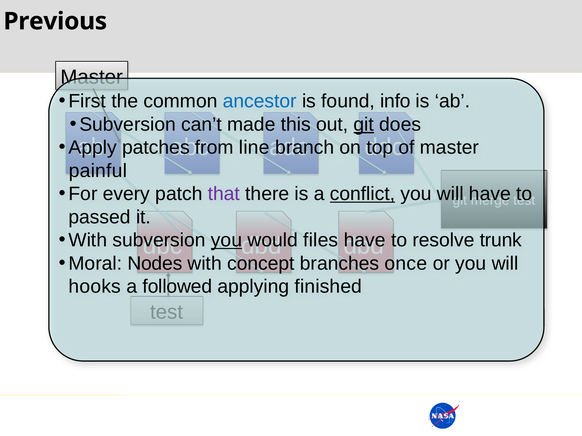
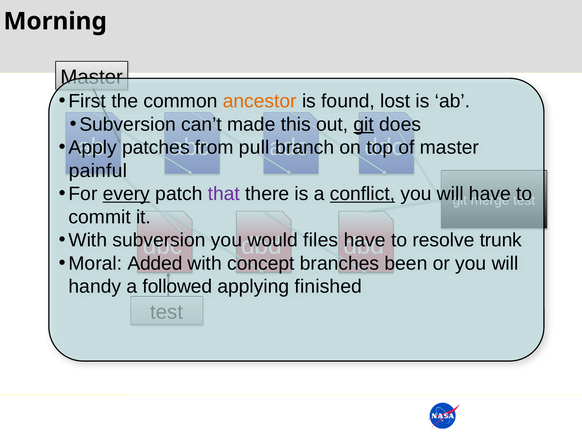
Previous: Previous -> Morning
ancestor colour: blue -> orange
info: info -> lost
line: line -> pull
every underline: none -> present
passed: passed -> commit
you at (227, 240) underline: present -> none
Nodes: Nodes -> Added
once: once -> been
hooks: hooks -> handy
